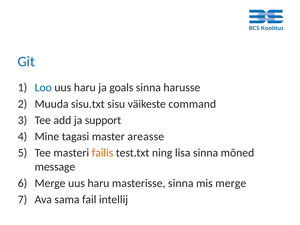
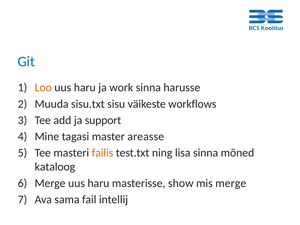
Loo colour: blue -> orange
goals: goals -> work
command: command -> workflows
message: message -> kataloog
masterisse sinna: sinna -> show
